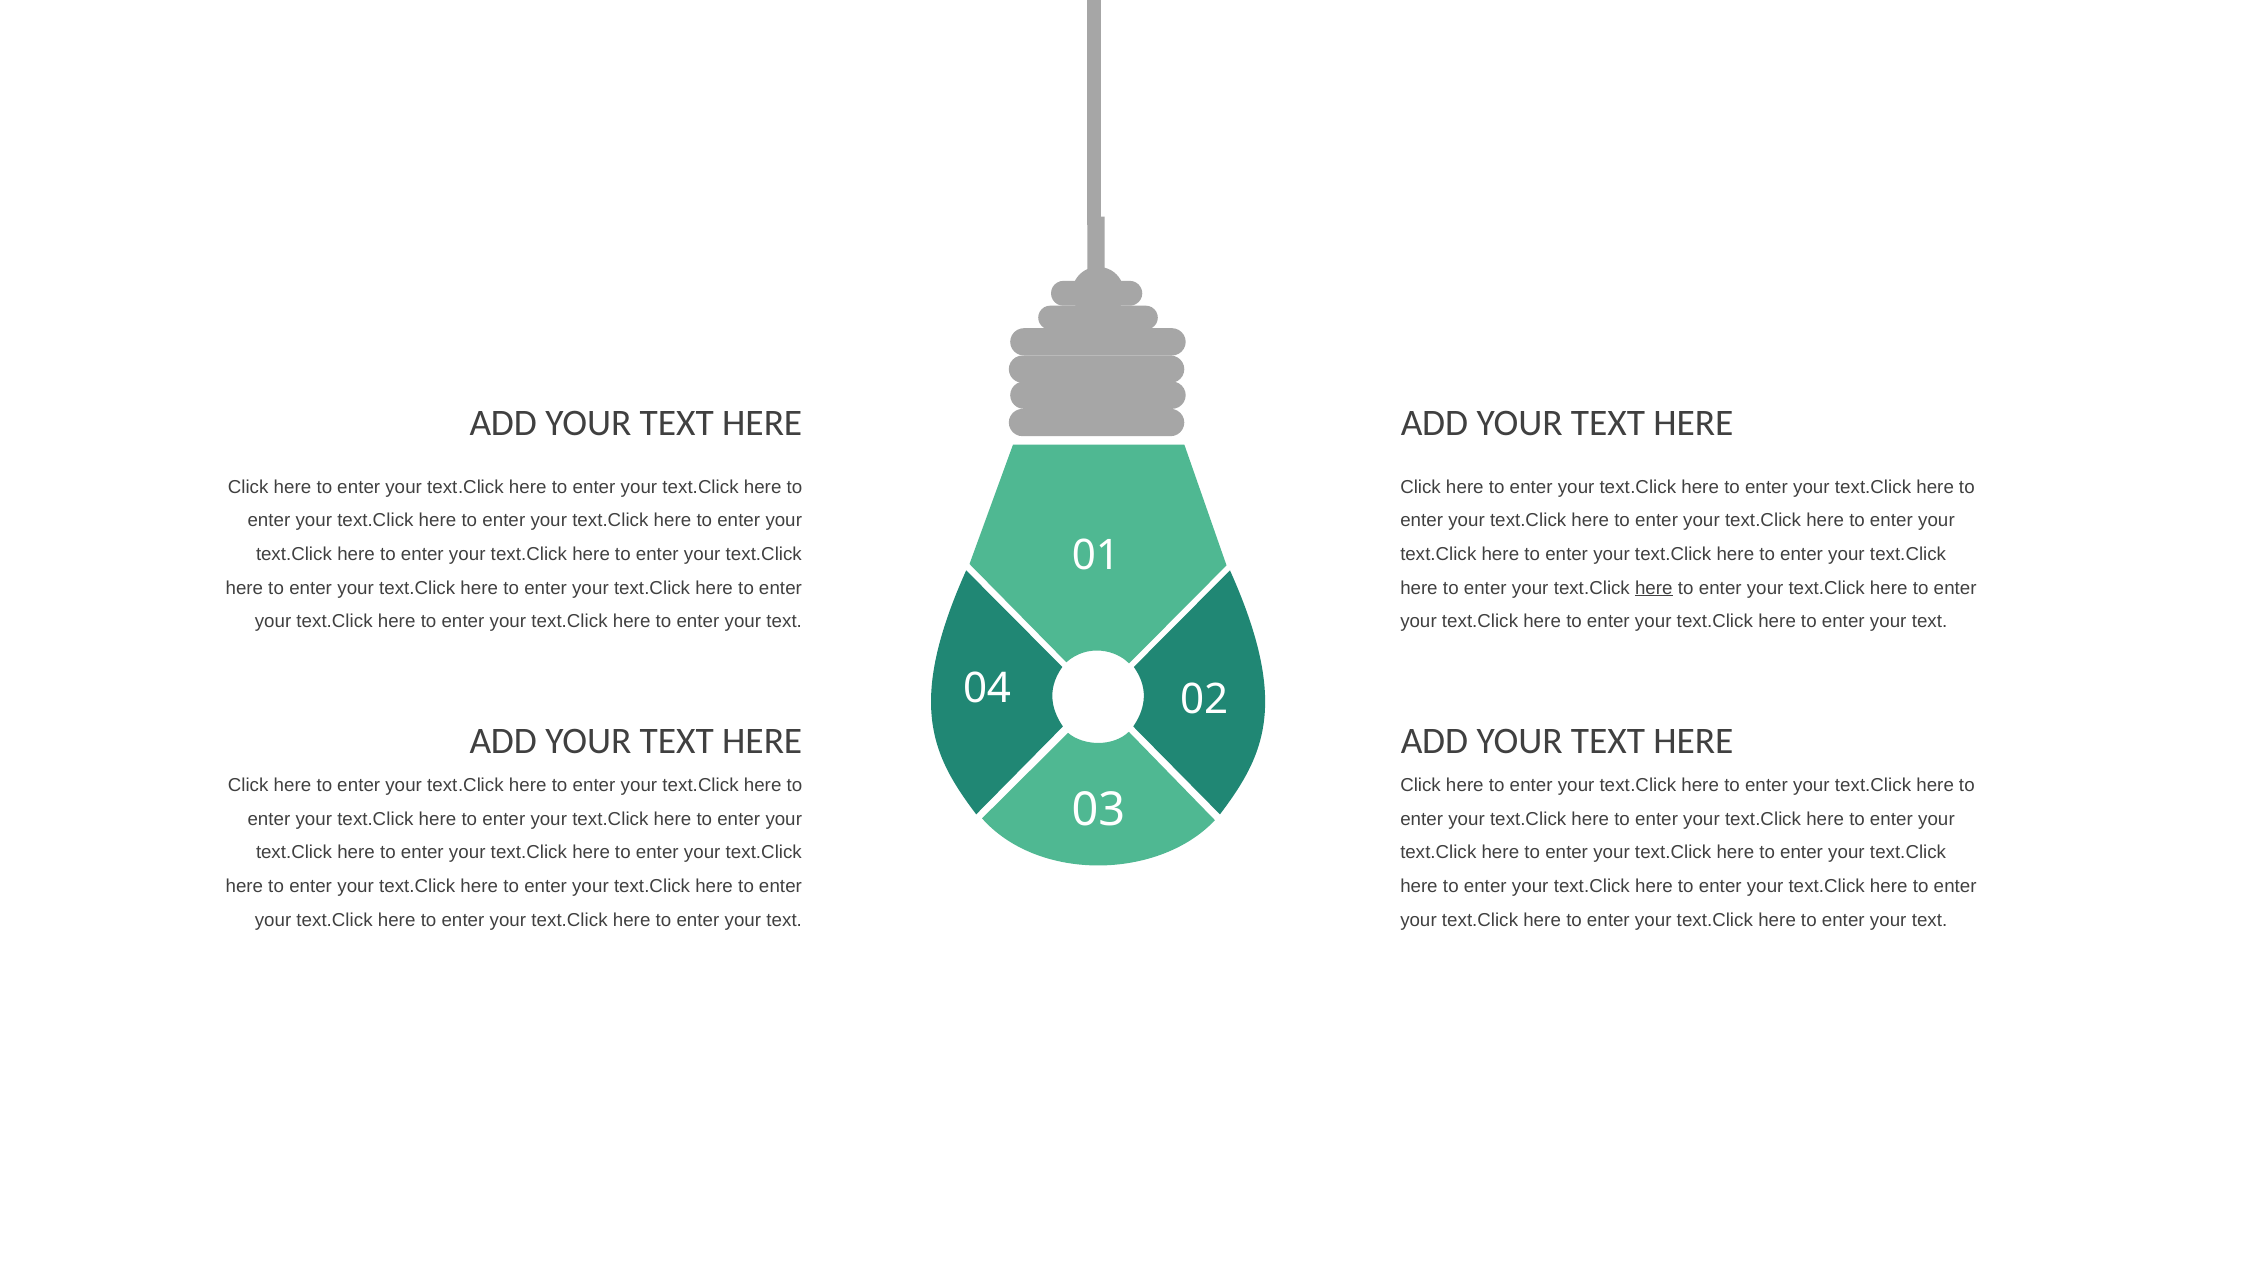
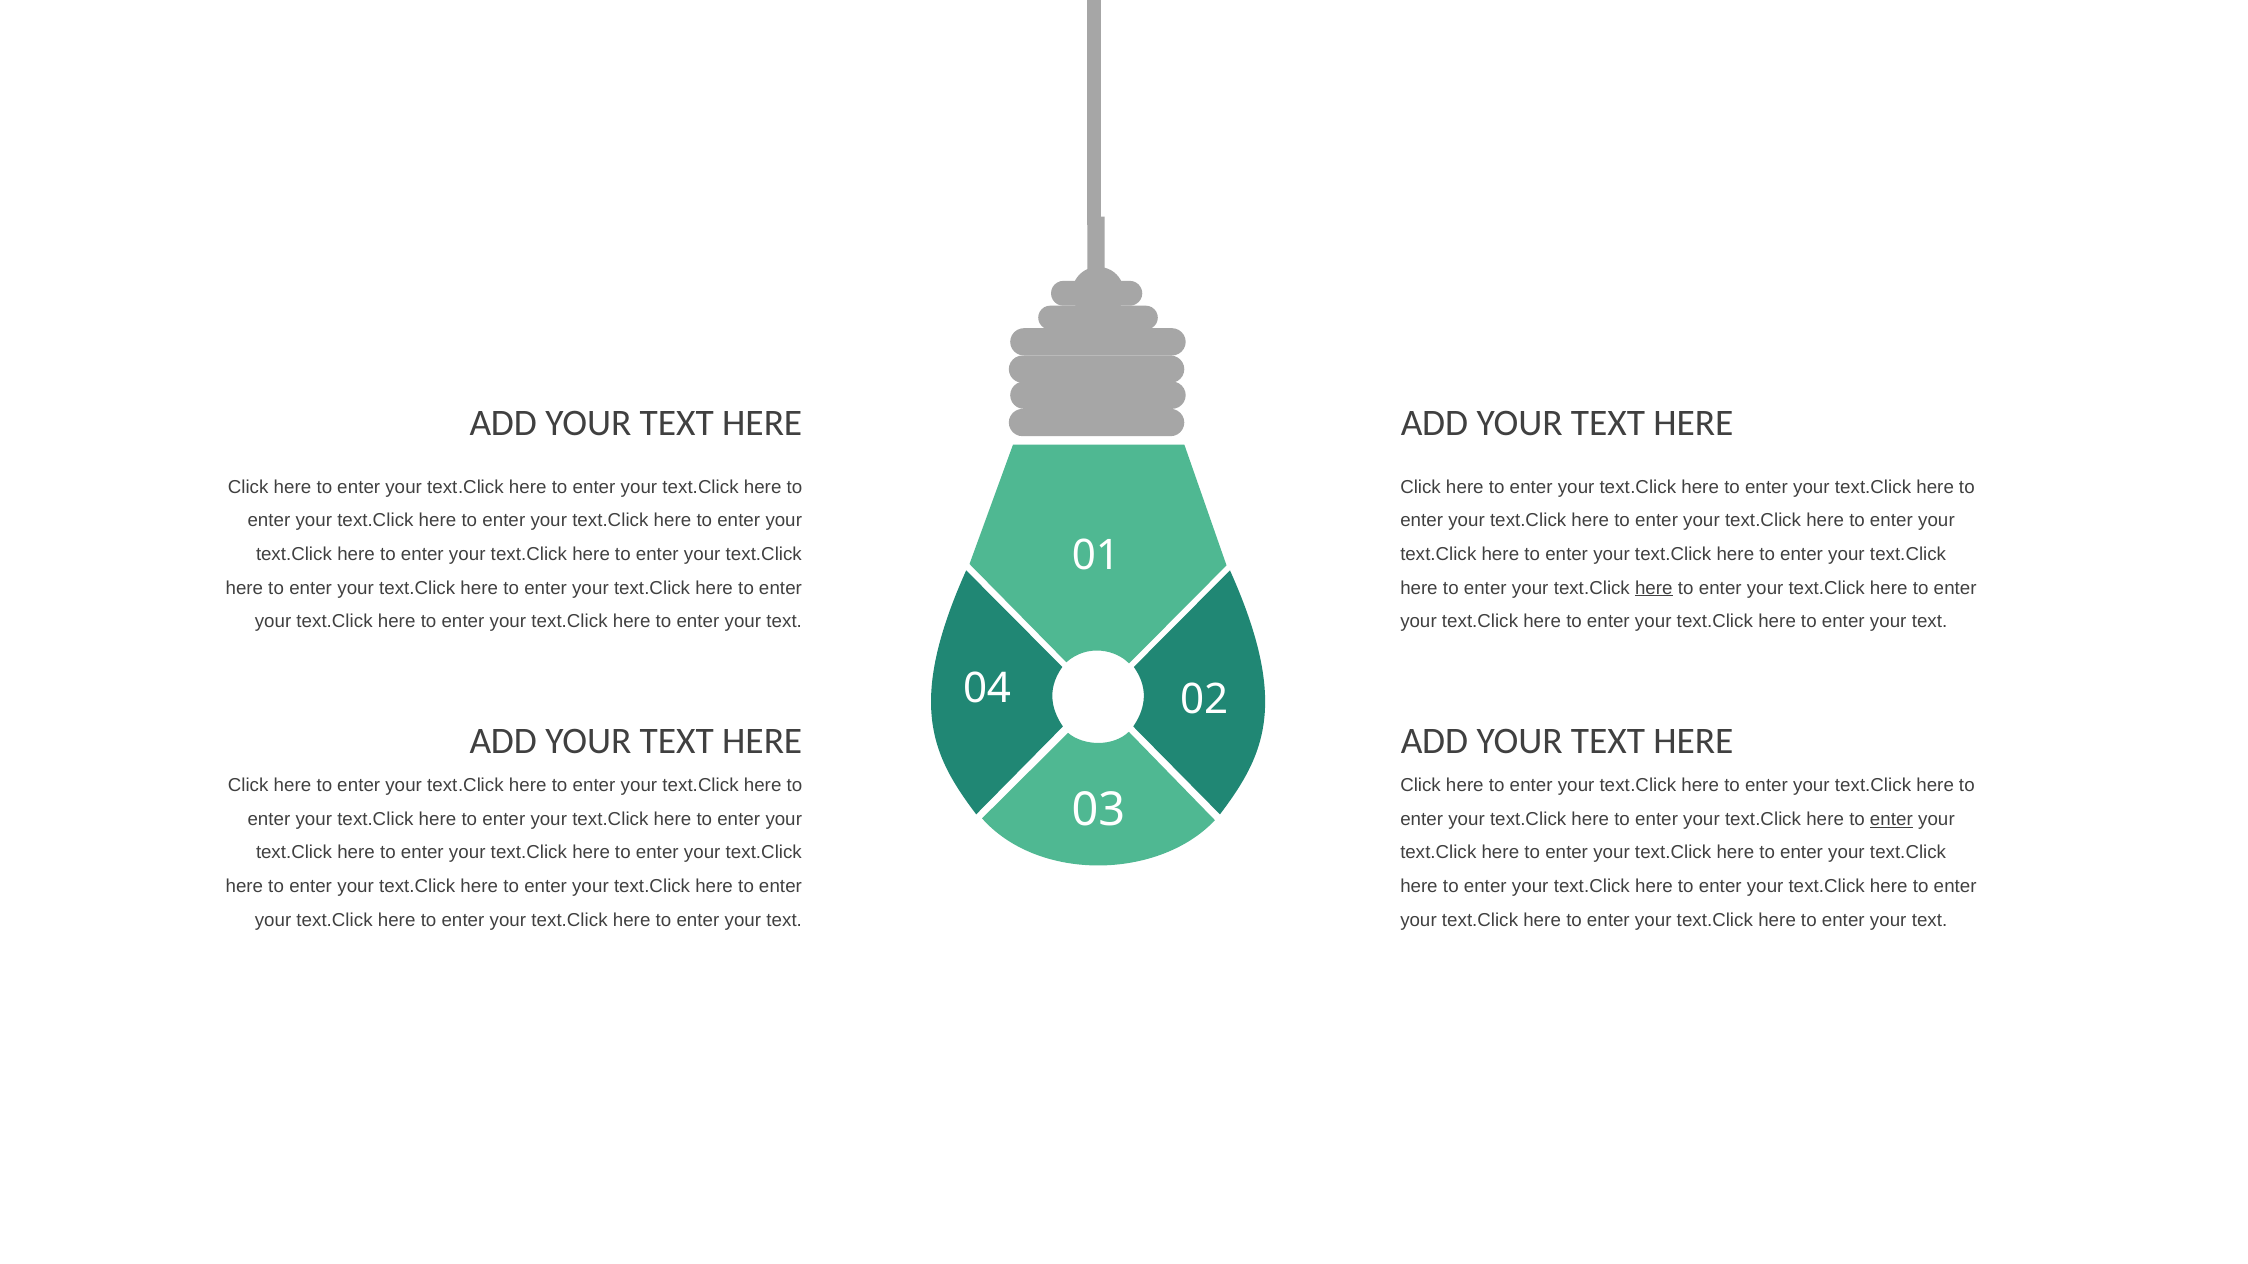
enter at (1891, 819) underline: none -> present
